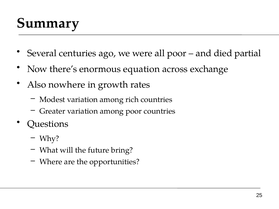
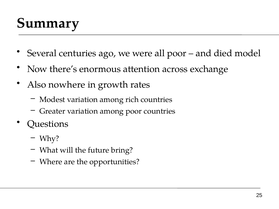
partial: partial -> model
equation: equation -> attention
